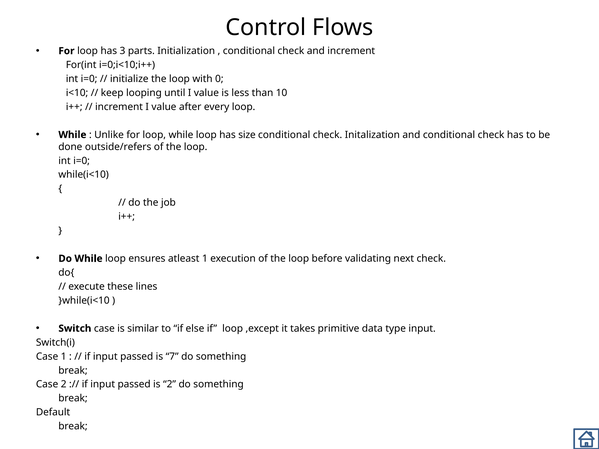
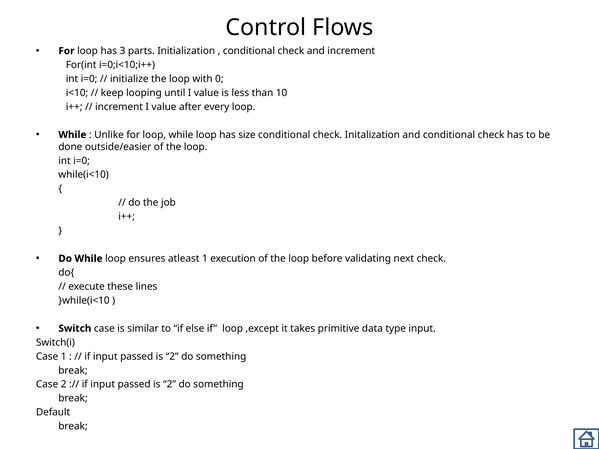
outside/refers: outside/refers -> outside/easier
7 at (172, 357): 7 -> 2
